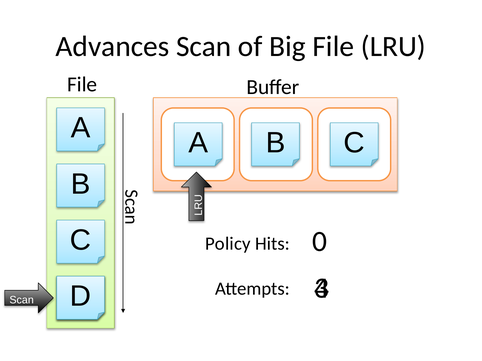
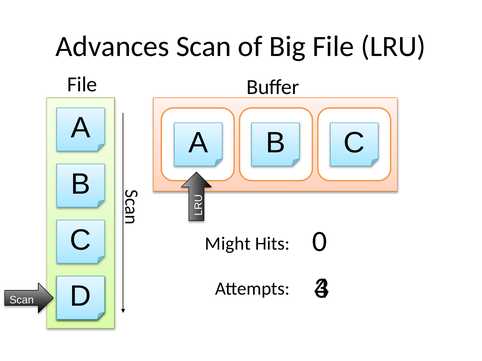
Policy: Policy -> Might
